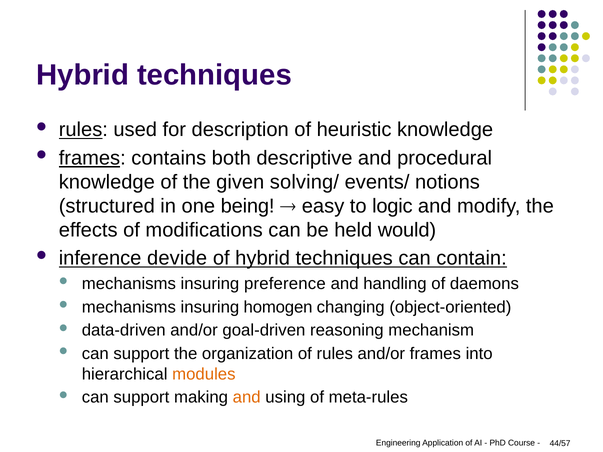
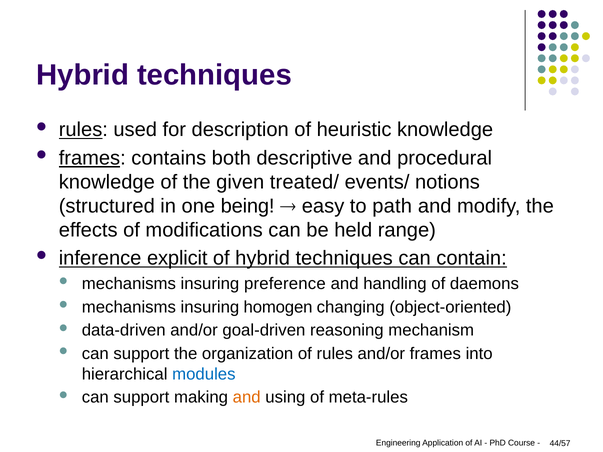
solving/: solving/ -> treated/
logic: logic -> path
would: would -> range
devide: devide -> explicit
modules colour: orange -> blue
